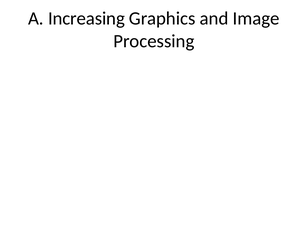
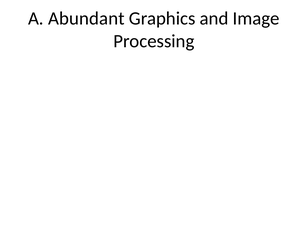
Increasing: Increasing -> Abundant
